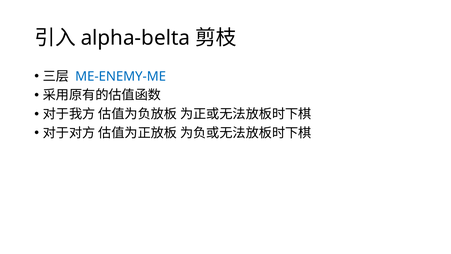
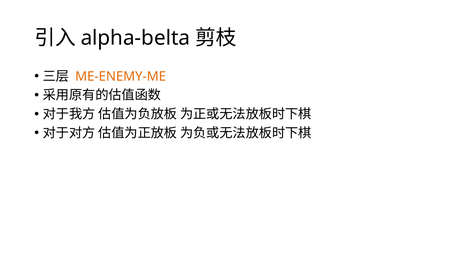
ME-ENEMY-ME colour: blue -> orange
